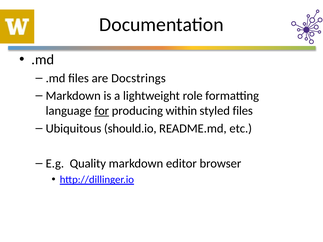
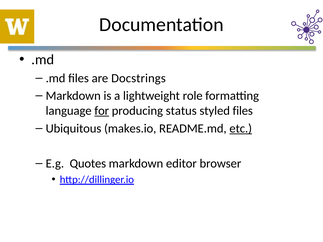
within: within -> status
should.io: should.io -> makes.io
etc underline: none -> present
Quality: Quality -> Quotes
